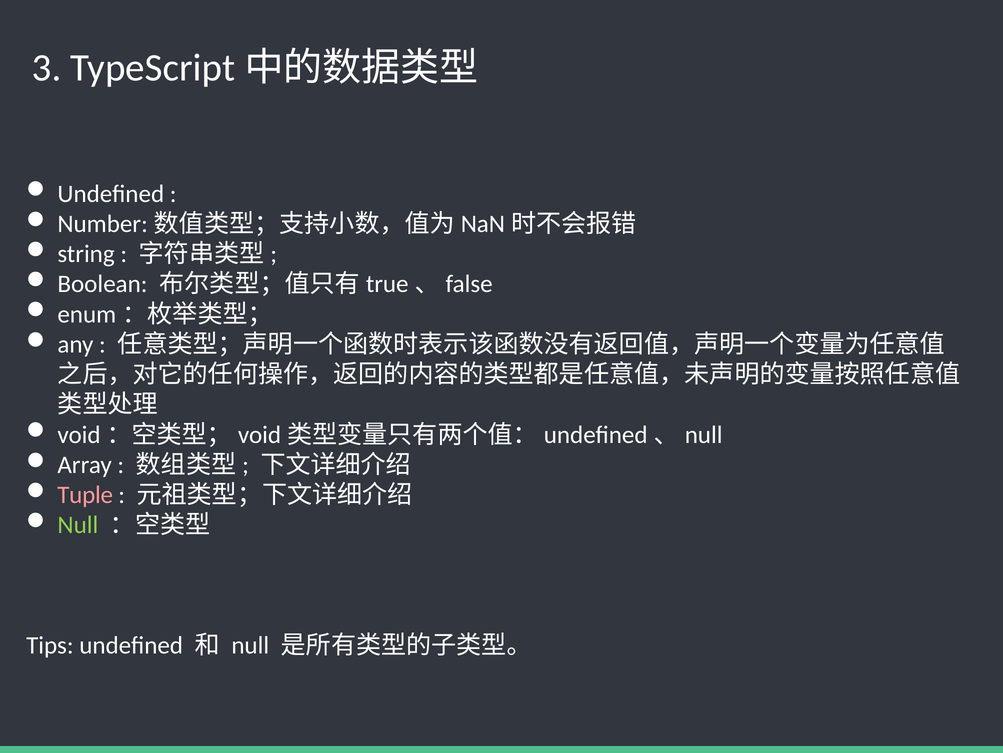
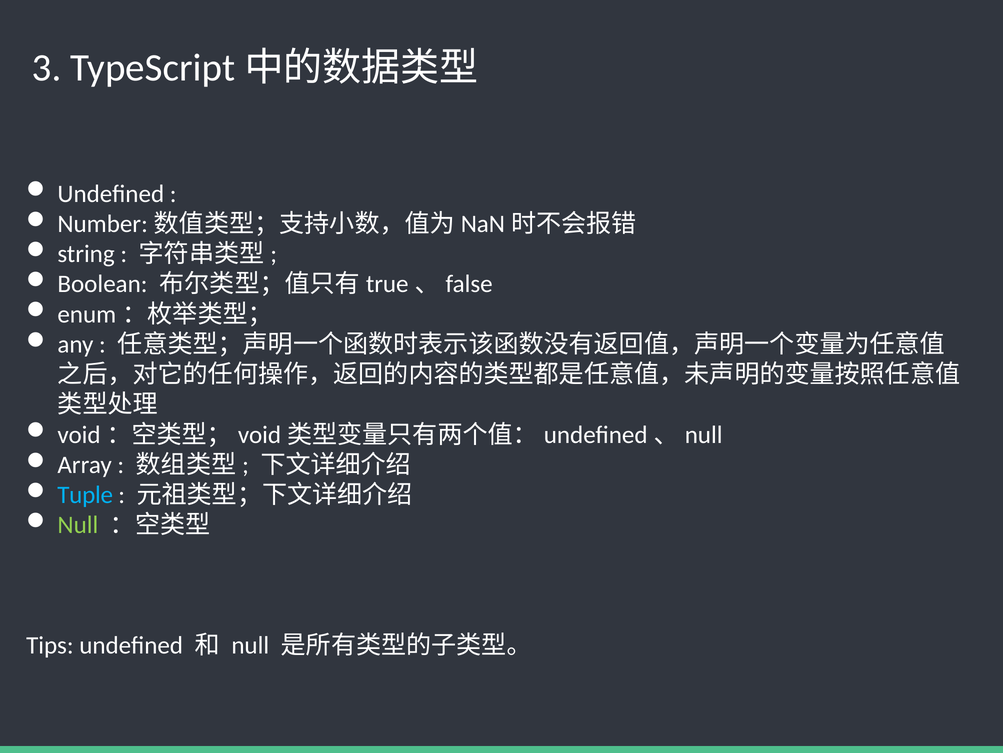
Tuple colour: pink -> light blue
